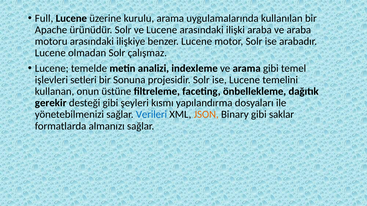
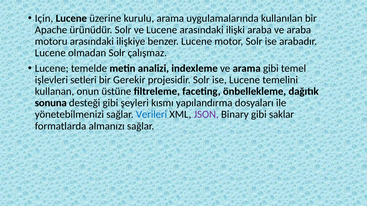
Full: Full -> Için
Sonuna: Sonuna -> Gerekir
gerekir: gerekir -> sonuna
JSON colour: orange -> purple
